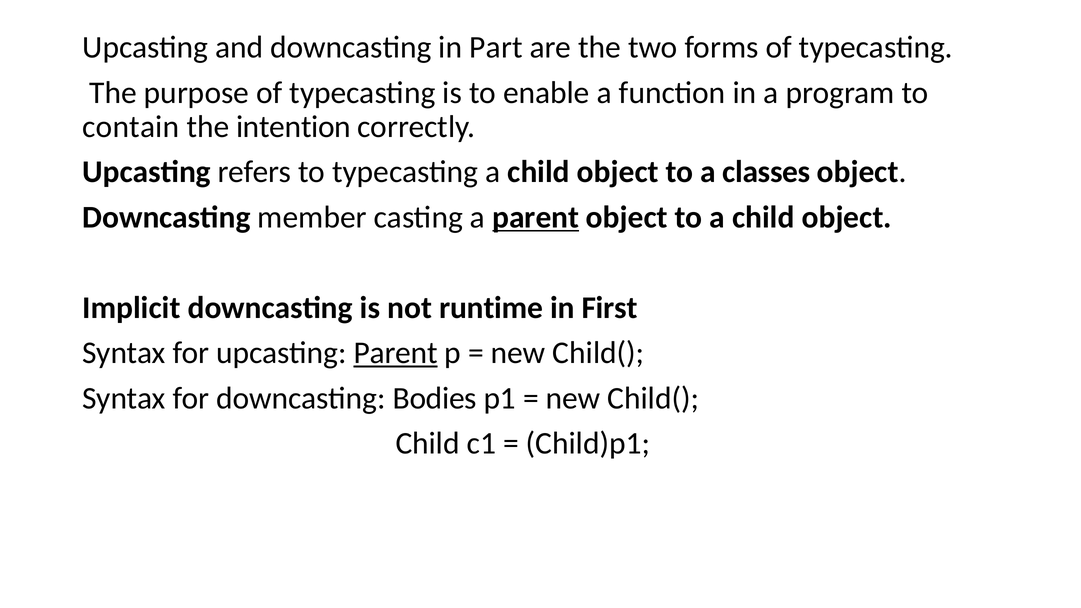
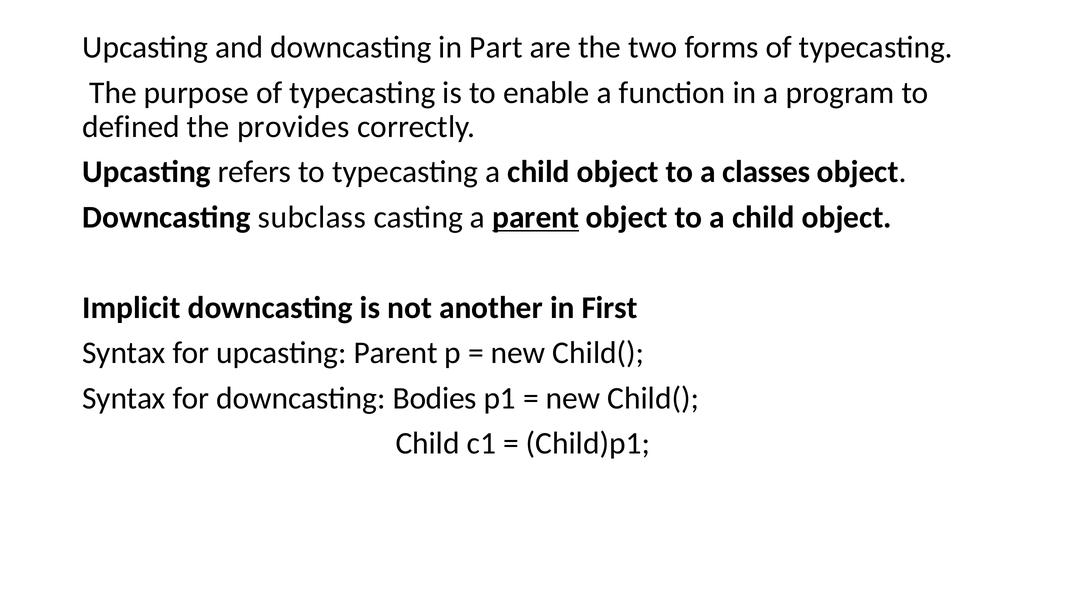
contain: contain -> defined
intention: intention -> provides
member: member -> subclass
runtime: runtime -> another
Parent at (396, 353) underline: present -> none
